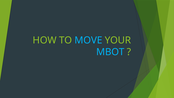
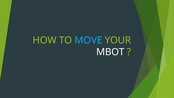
MBOT colour: light blue -> white
